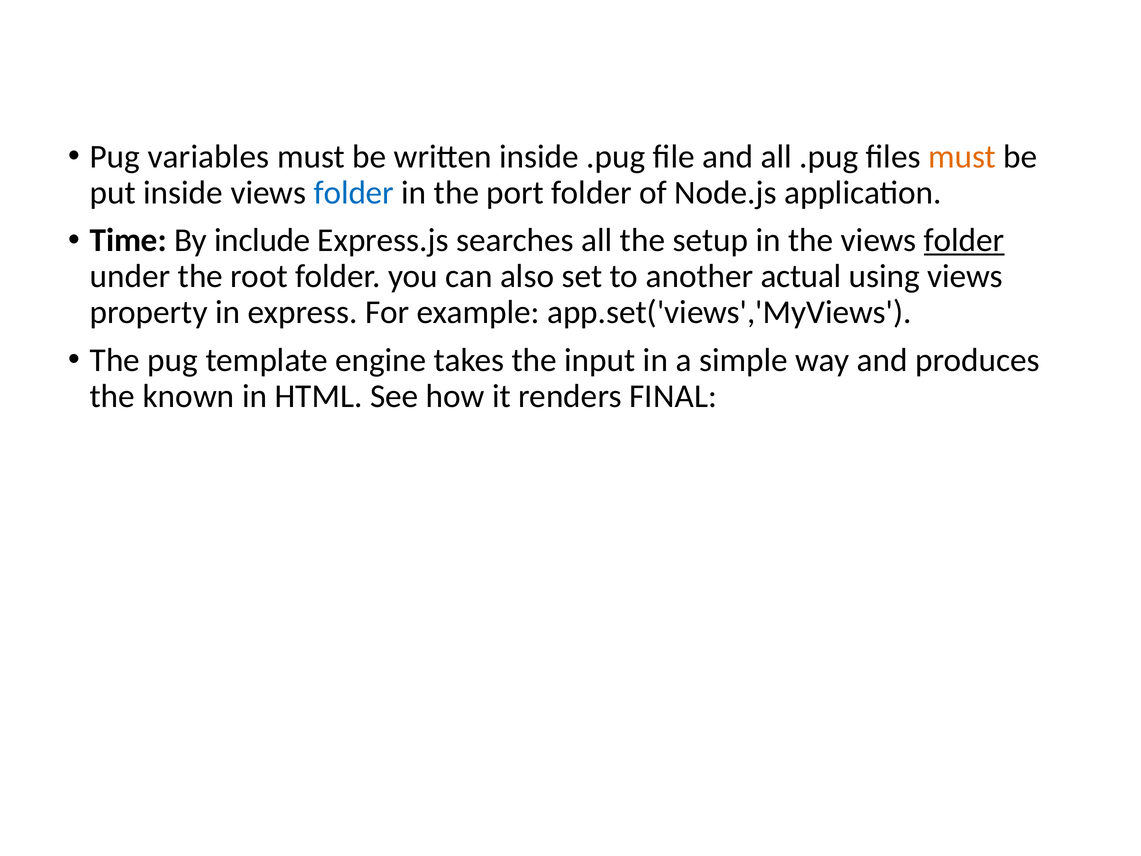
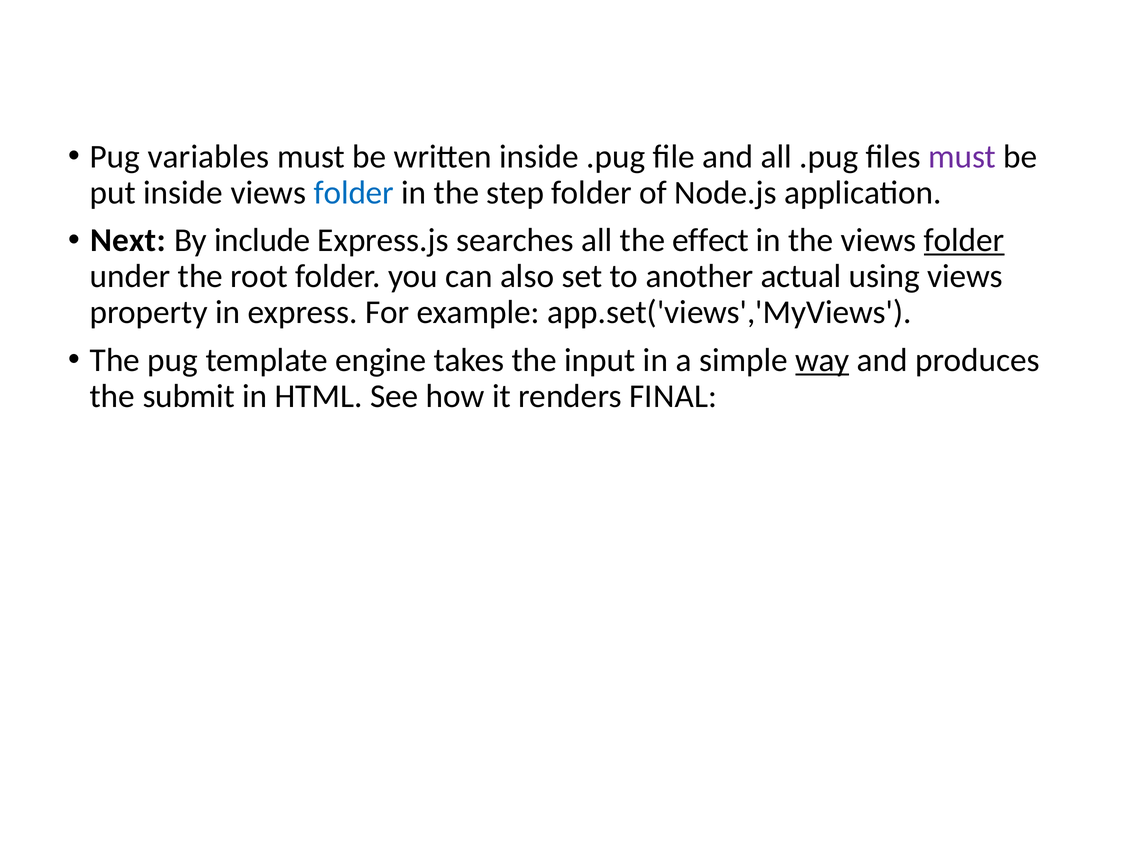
must at (962, 157) colour: orange -> purple
port: port -> step
Time: Time -> Next
setup: setup -> effect
way underline: none -> present
known: known -> submit
